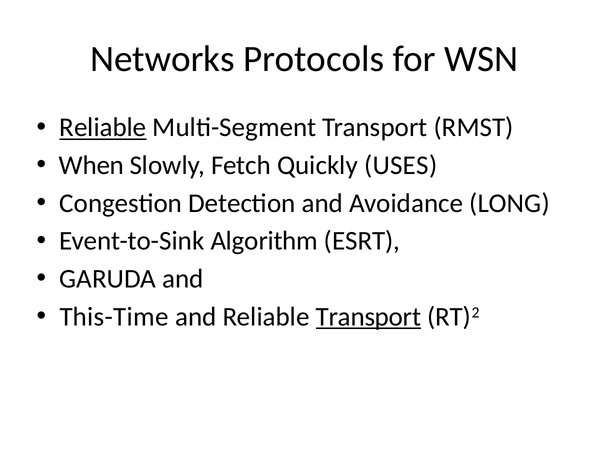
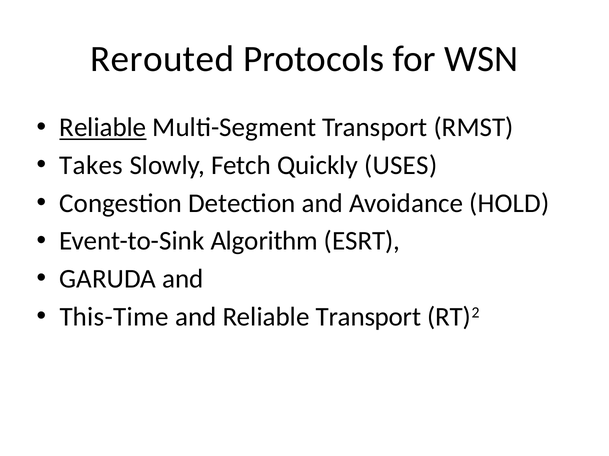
Networks: Networks -> Rerouted
When: When -> Takes
LONG: LONG -> HOLD
Transport at (368, 317) underline: present -> none
